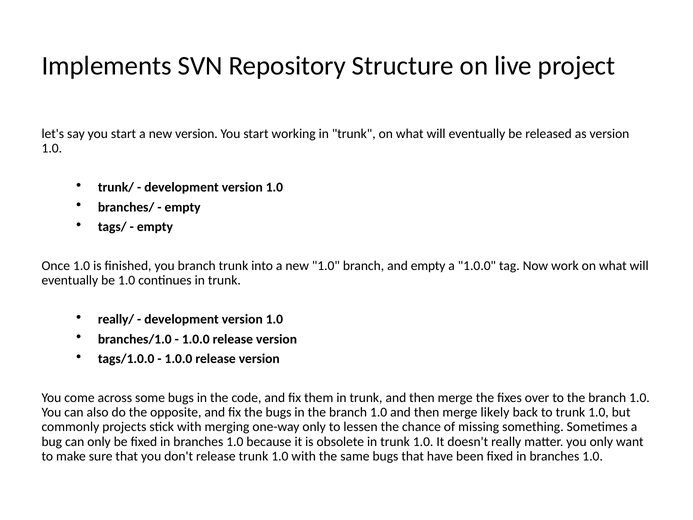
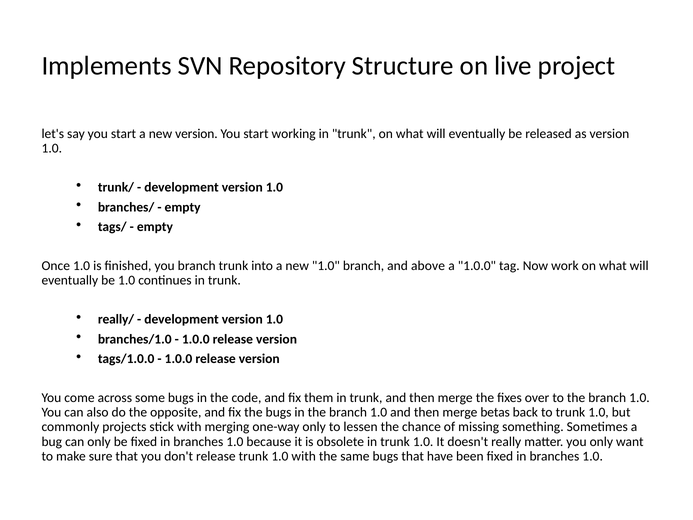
and empty: empty -> above
likely: likely -> betas
